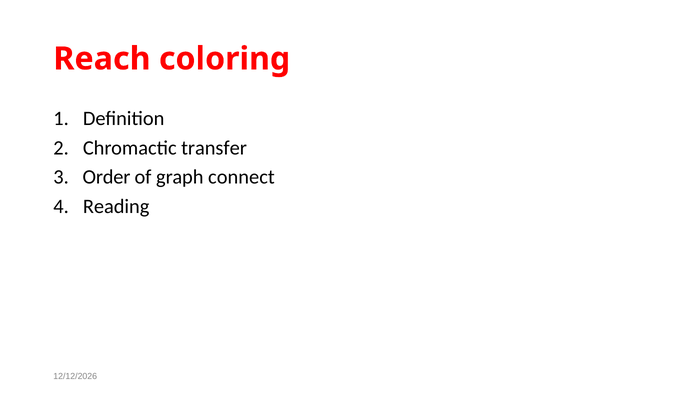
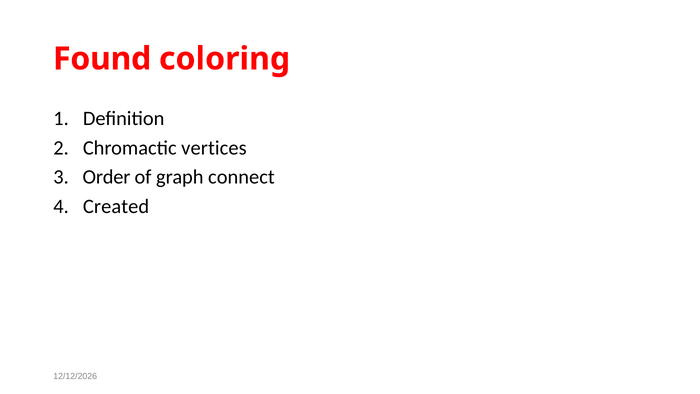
Reach: Reach -> Found
transfer: transfer -> vertices
Reading: Reading -> Created
